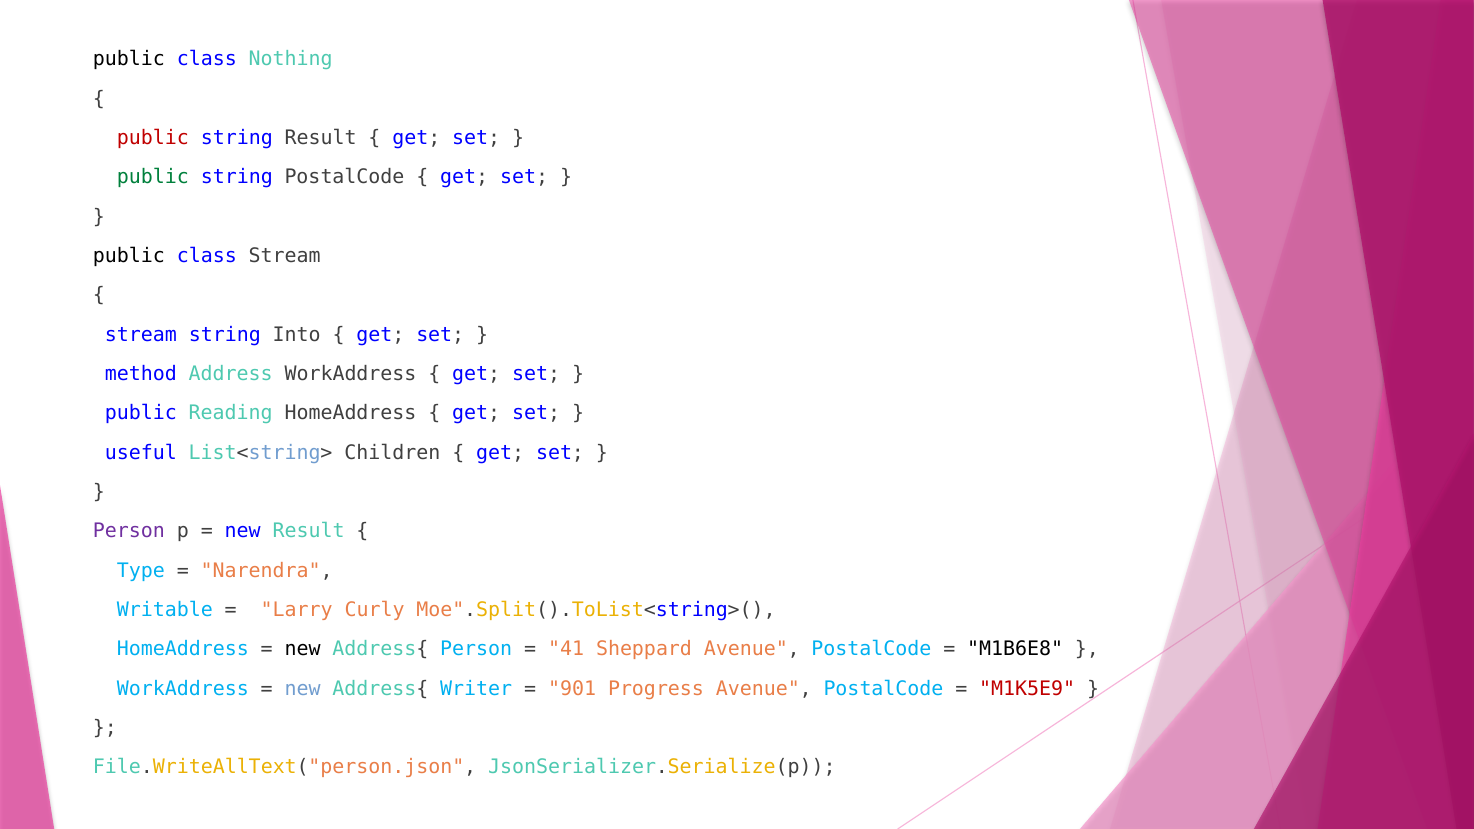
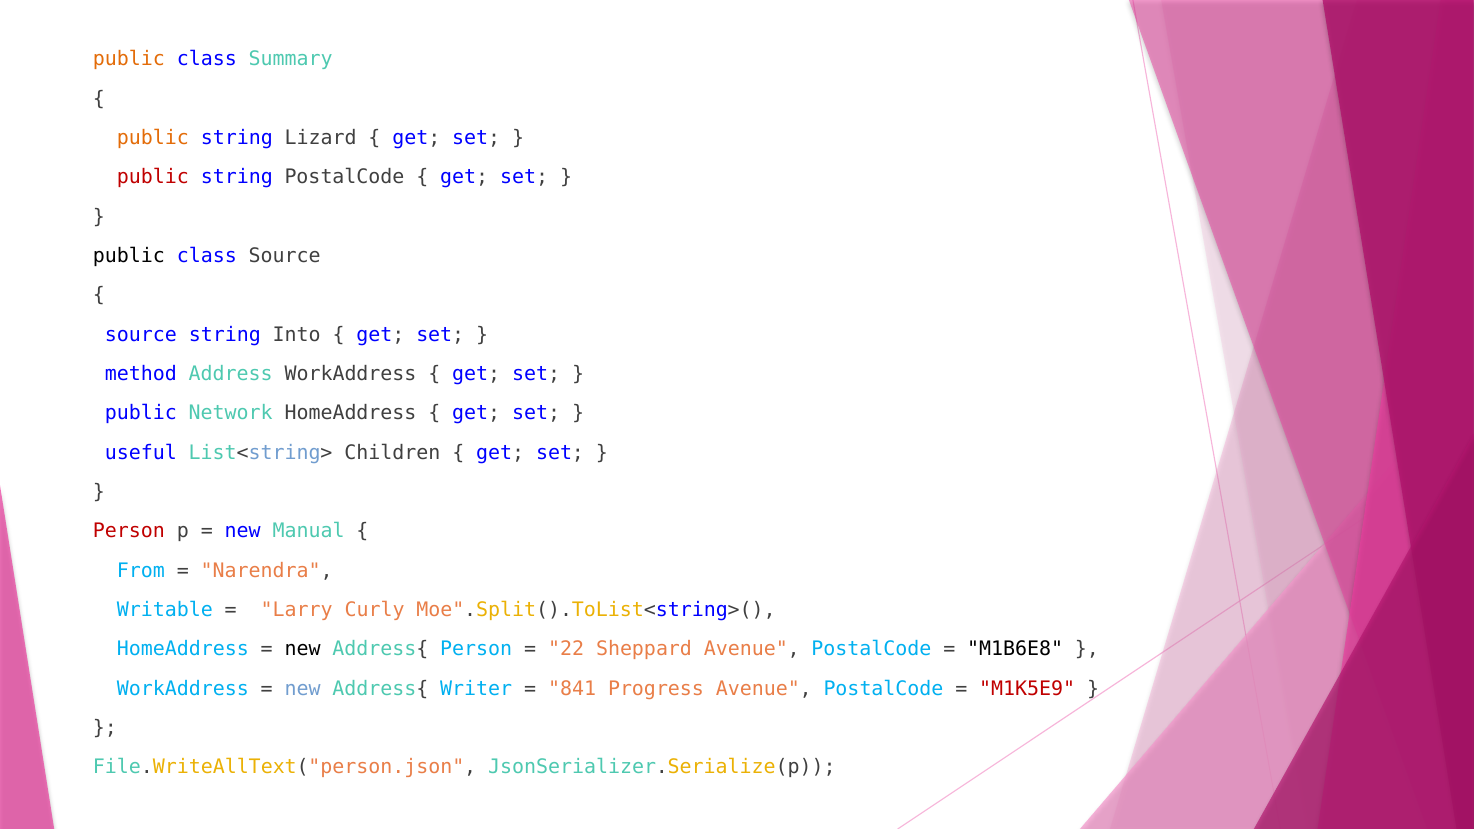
public at (129, 59) colour: black -> orange
Nothing: Nothing -> Summary
public at (153, 138) colour: red -> orange
string Result: Result -> Lizard
public at (153, 177) colour: green -> red
class Stream: Stream -> Source
stream at (141, 335): stream -> source
Reading: Reading -> Network
Person at (129, 531) colour: purple -> red
new Result: Result -> Manual
Type: Type -> From
41: 41 -> 22
901: 901 -> 841
